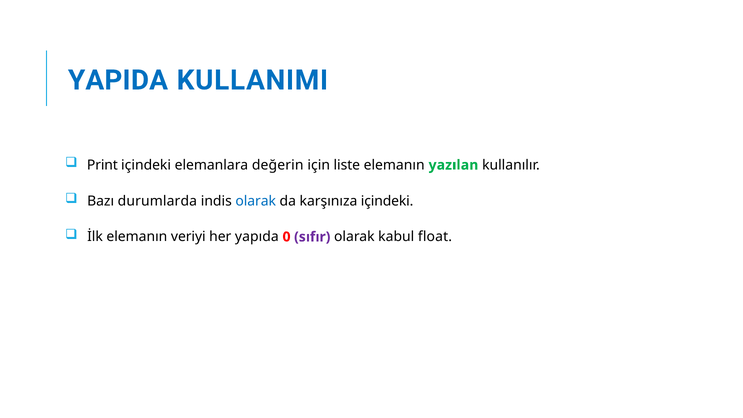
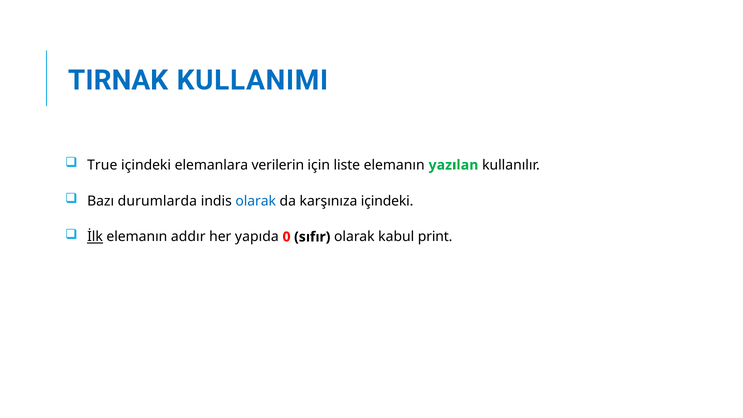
YAPIDA: YAPIDA -> TIRNAK
Print: Print -> True
değerin: değerin -> verilerin
İlk underline: none -> present
veriyi: veriyi -> addır
sıfır colour: purple -> black
float: float -> print
